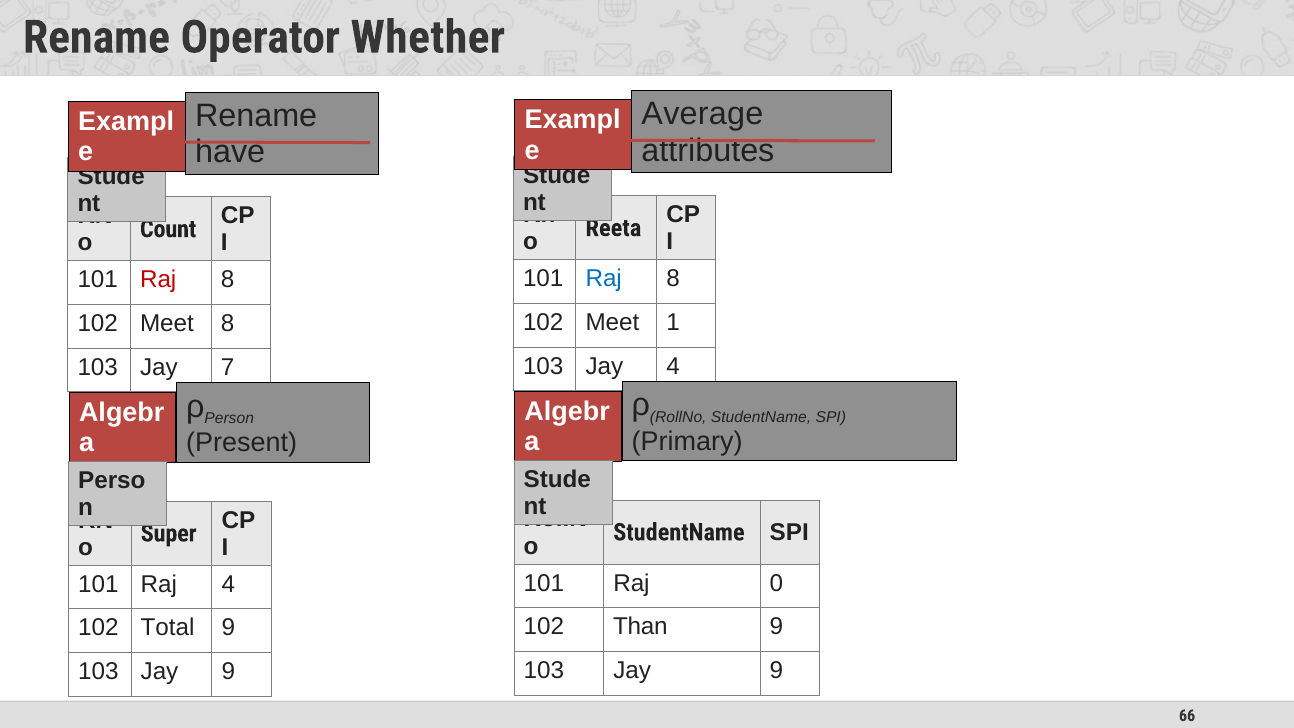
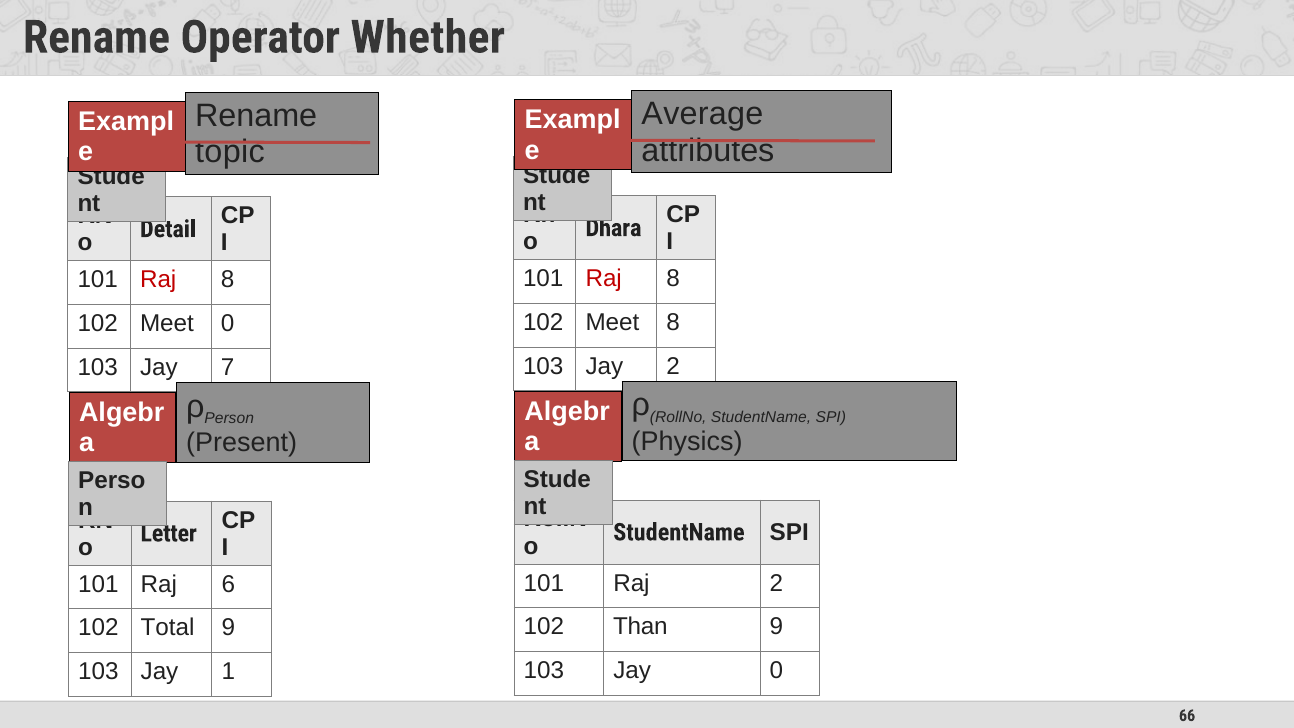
have: have -> topic
Reeta: Reeta -> Dhara
Count: Count -> Detail
Raj at (604, 279) colour: blue -> red
Meet 1: 1 -> 8
Meet 8: 8 -> 0
Jay 4: 4 -> 2
Primary: Primary -> Physics
Super: Super -> Letter
Raj 0: 0 -> 2
Raj 4: 4 -> 6
9 at (776, 670): 9 -> 0
9 at (228, 671): 9 -> 1
